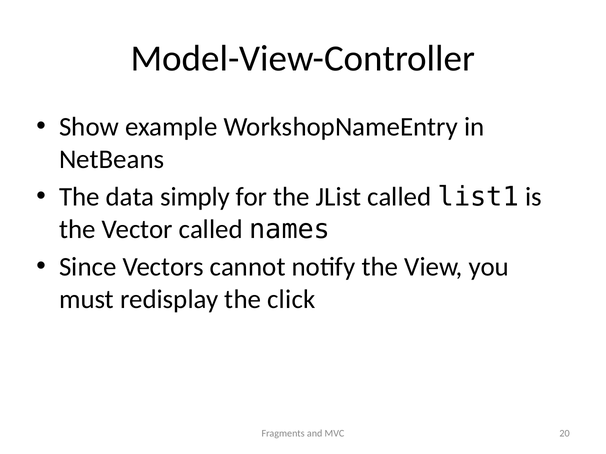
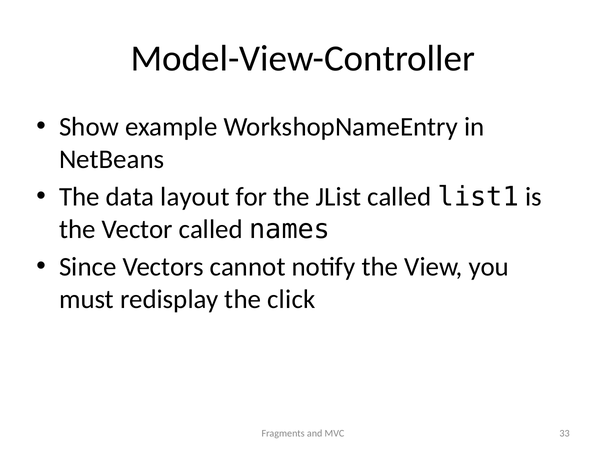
simply: simply -> layout
20: 20 -> 33
